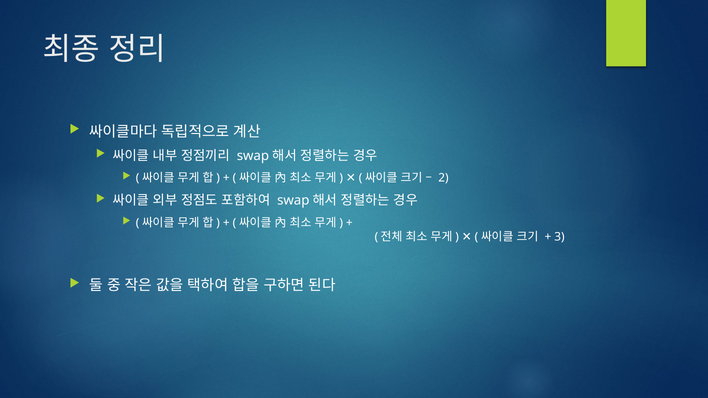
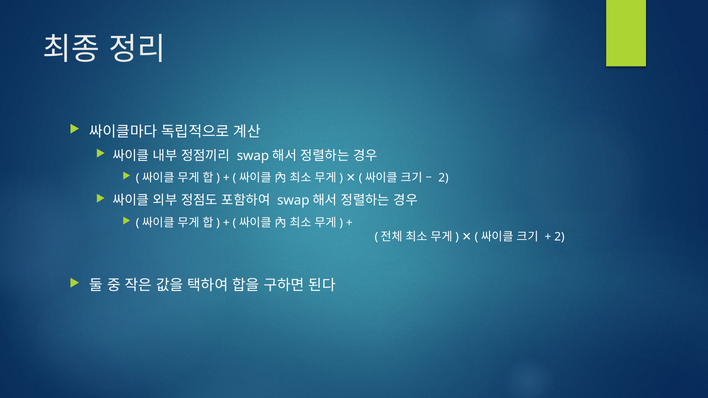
3 at (559, 237): 3 -> 2
